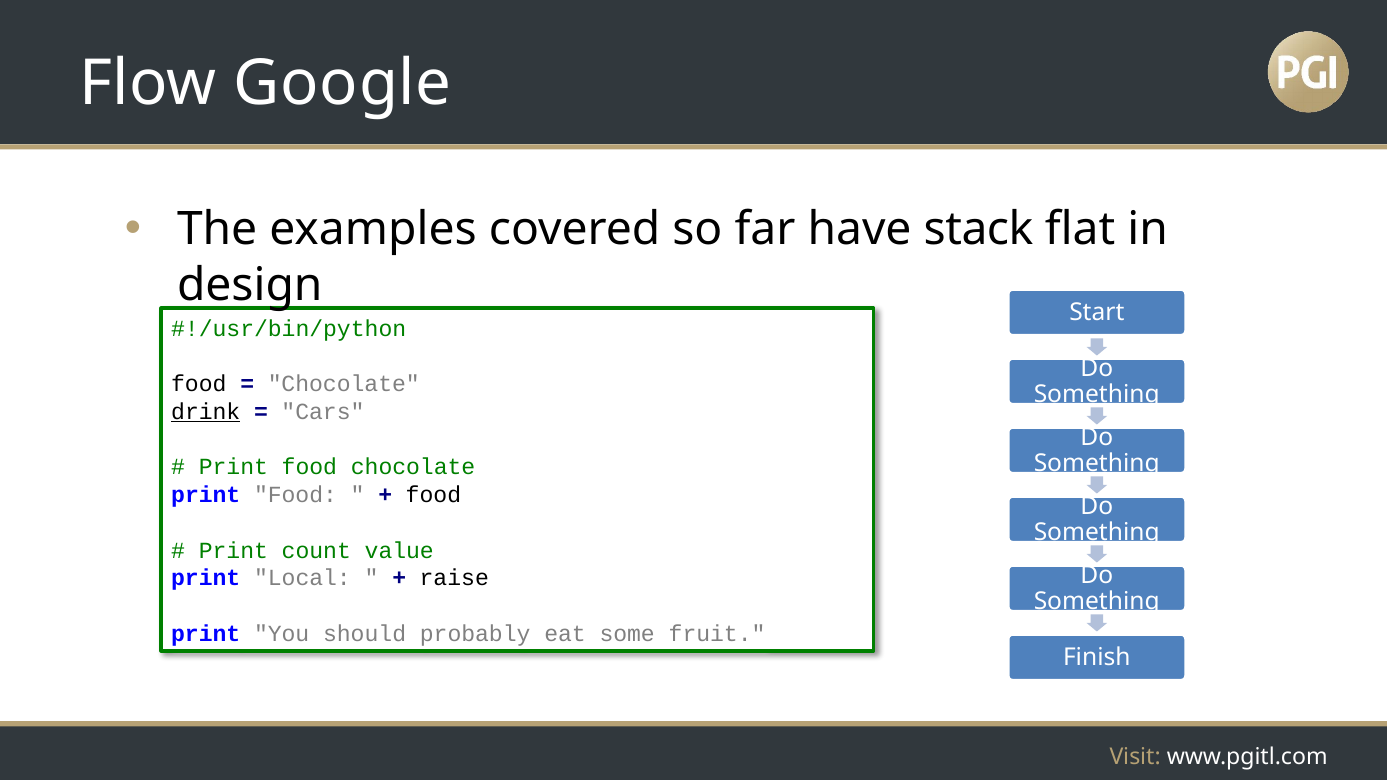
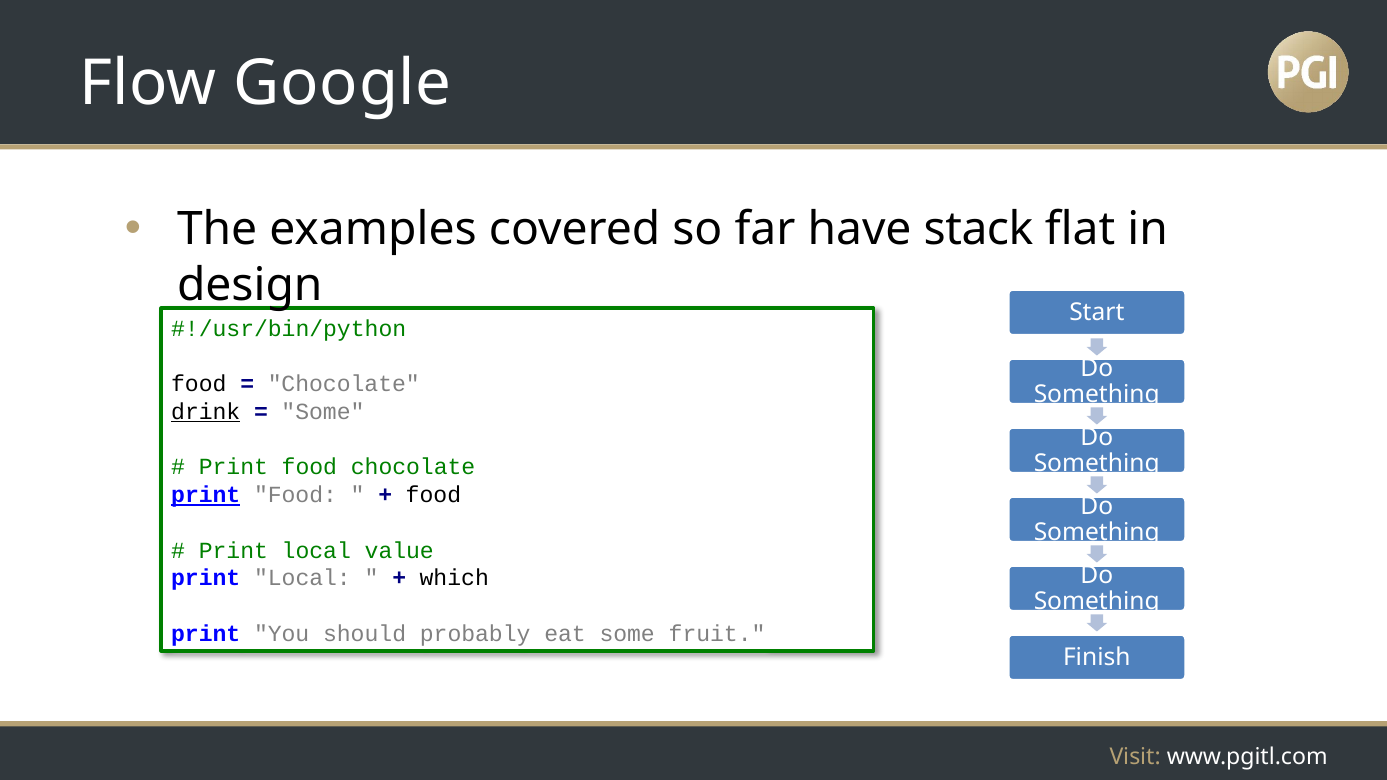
Cars at (323, 412): Cars -> Some
print at (206, 495) underline: none -> present
count at (316, 551): count -> local
raise: raise -> which
